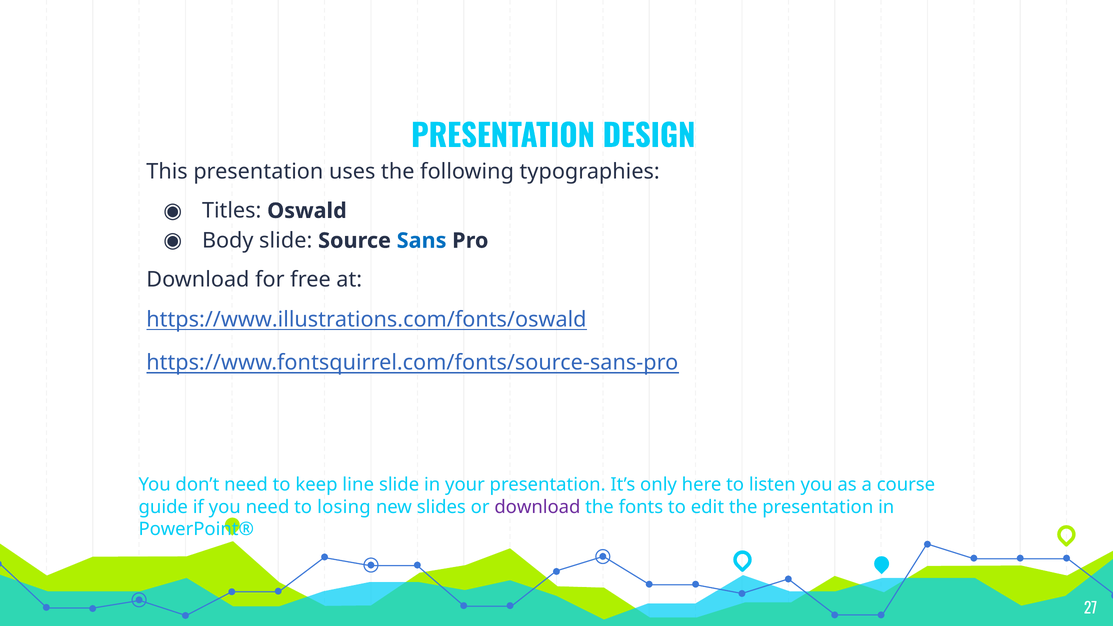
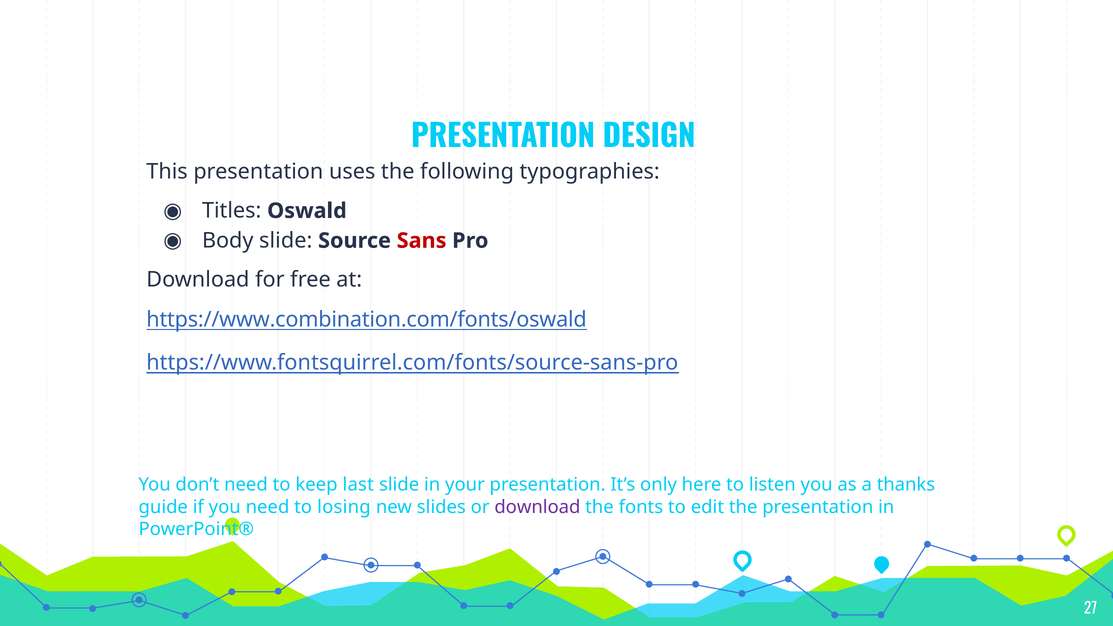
Sans colour: blue -> red
https://www.illustrations.com/fonts/oswald: https://www.illustrations.com/fonts/oswald -> https://www.combination.com/fonts/oswald
line: line -> last
course: course -> thanks
